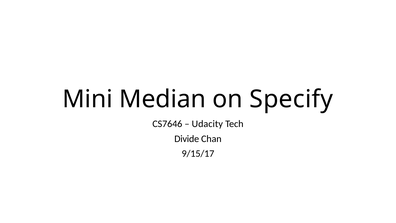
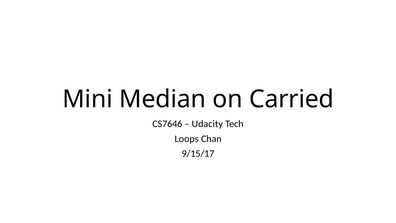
Specify: Specify -> Carried
Divide: Divide -> Loops
